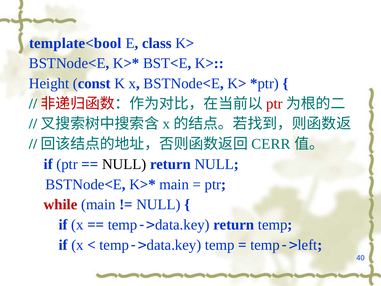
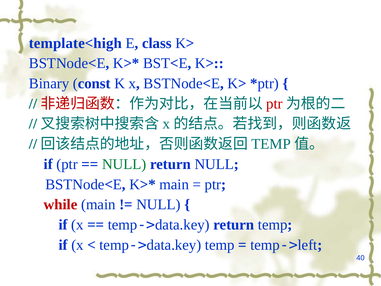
template<bool: template<bool -> template<high
Height: Height -> Binary
CERR at (271, 144): CERR -> TEMP
NULL at (124, 164) colour: black -> green
